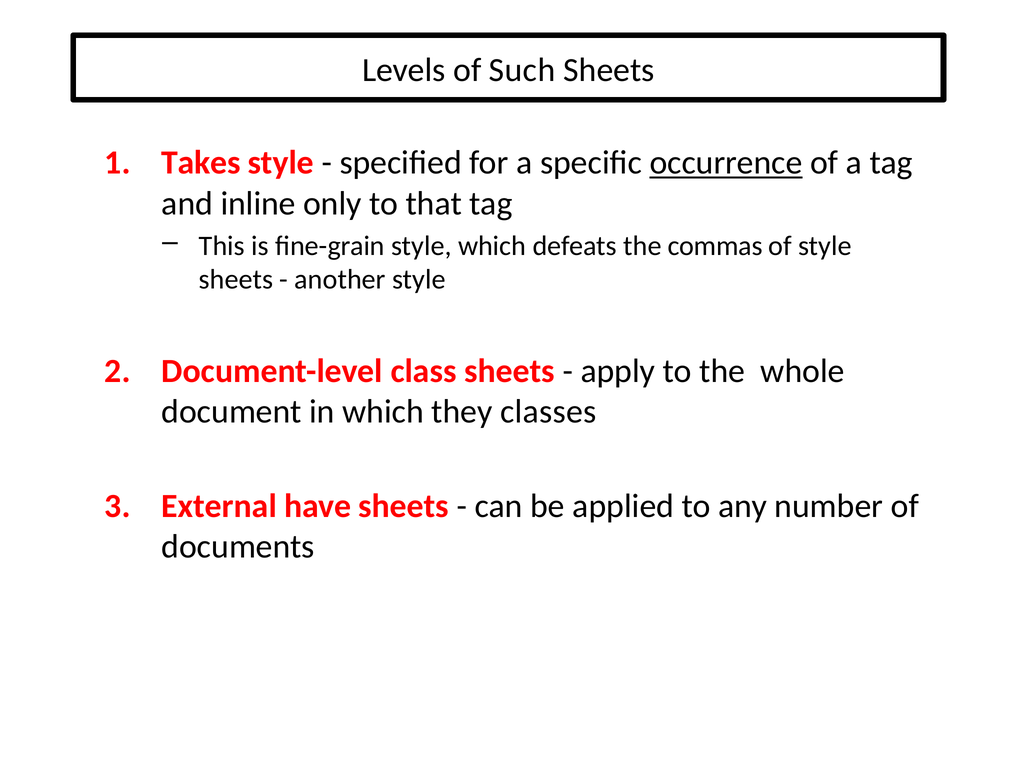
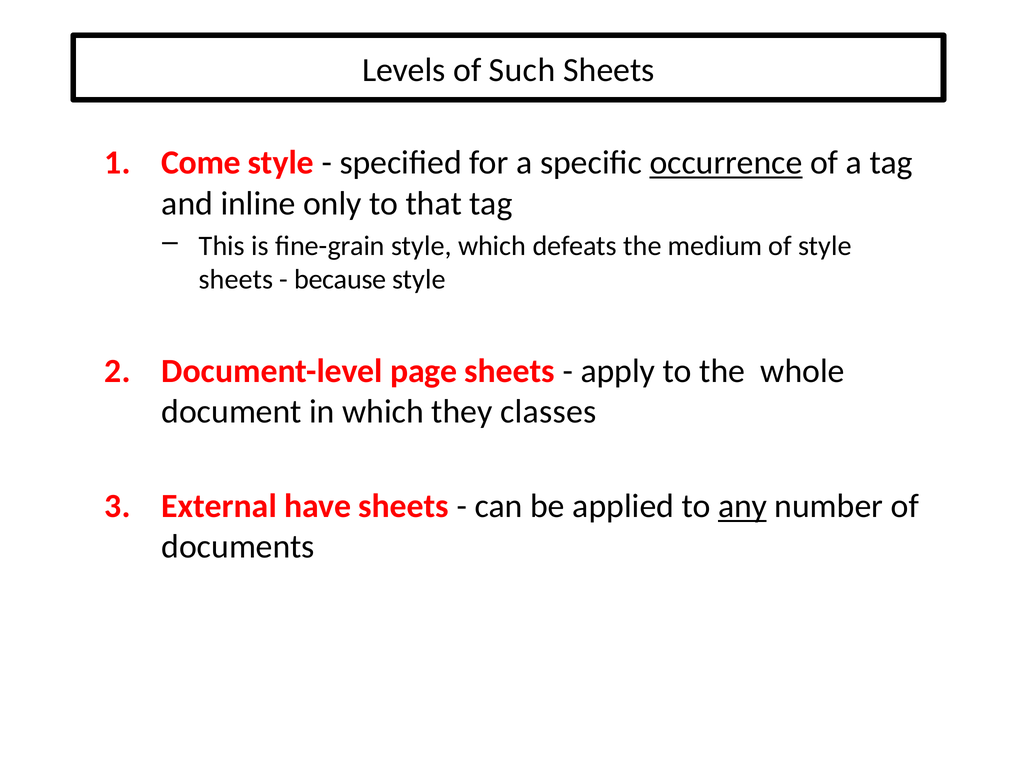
Takes: Takes -> Come
commas: commas -> medium
another: another -> because
class: class -> page
any underline: none -> present
